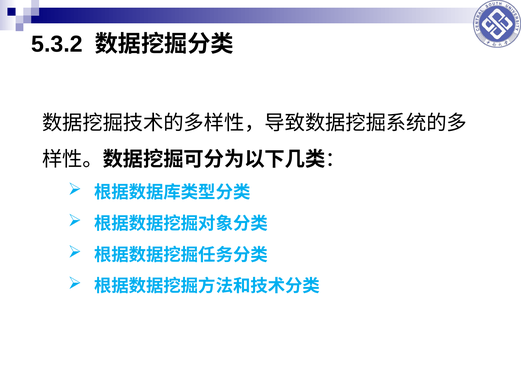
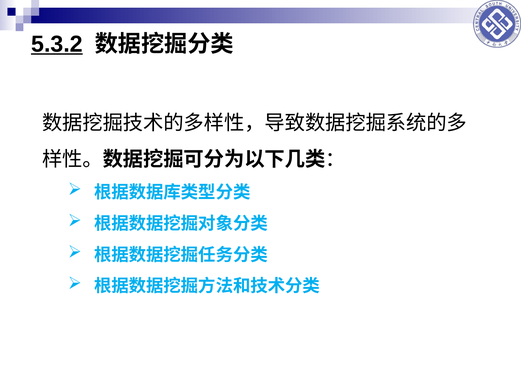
5.3.2 underline: none -> present
